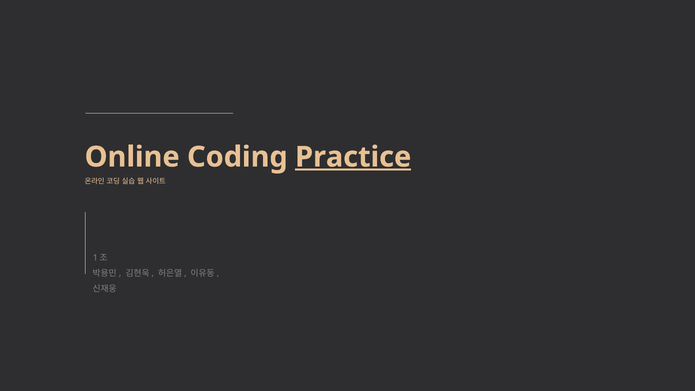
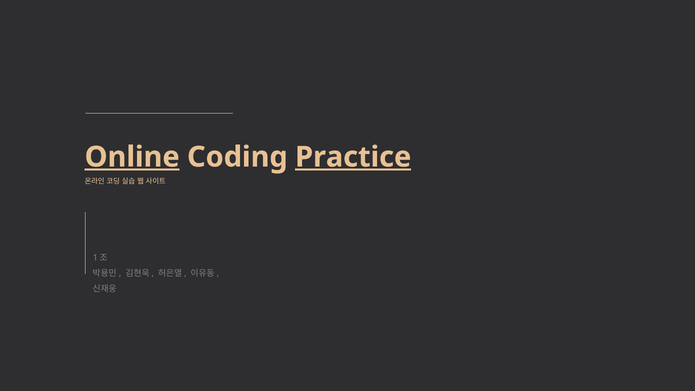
Online underline: none -> present
